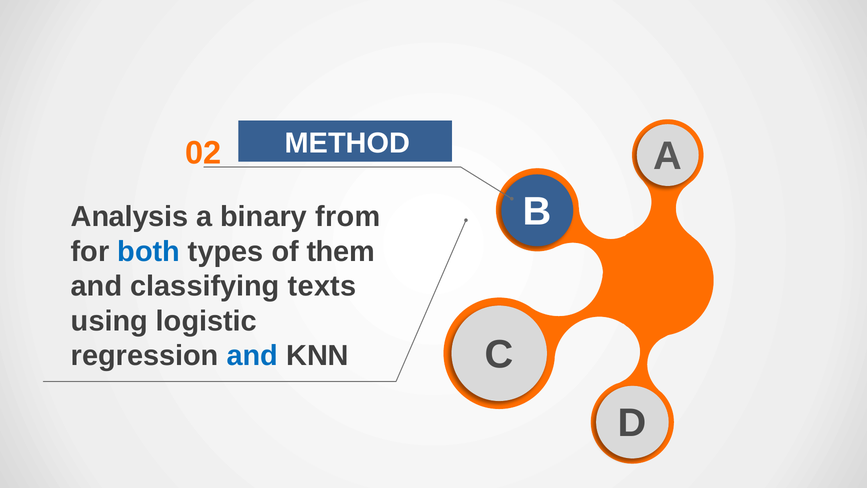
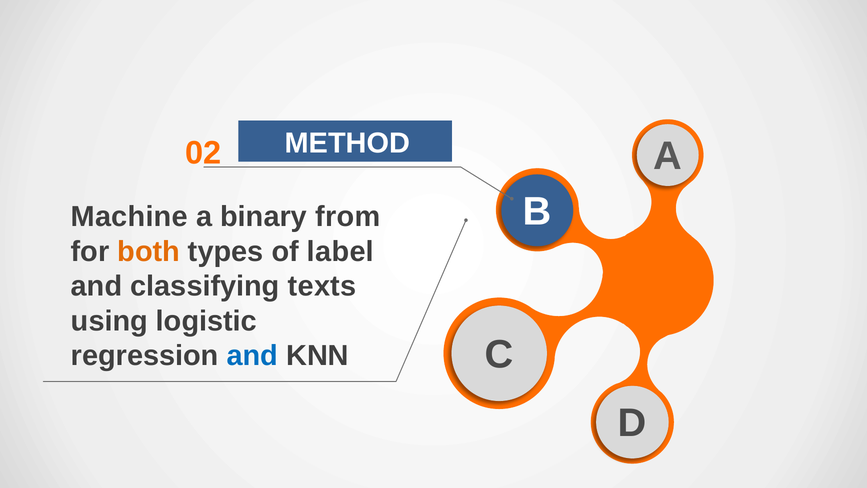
Analysis: Analysis -> Machine
both colour: blue -> orange
them: them -> label
